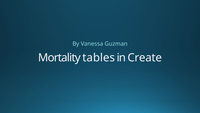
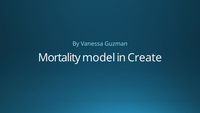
tables: tables -> model
